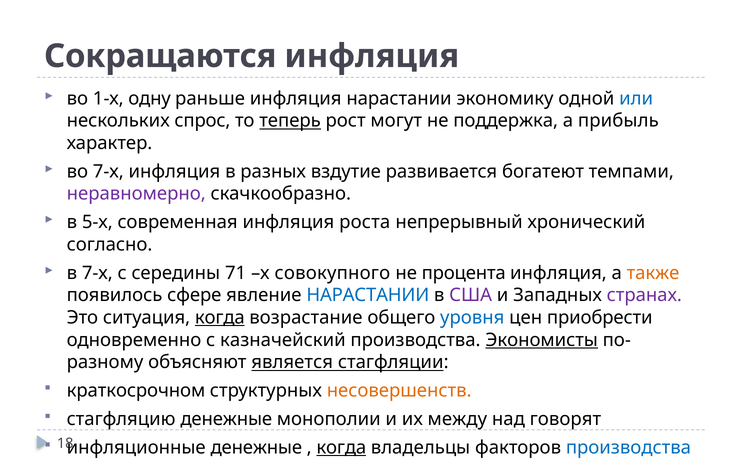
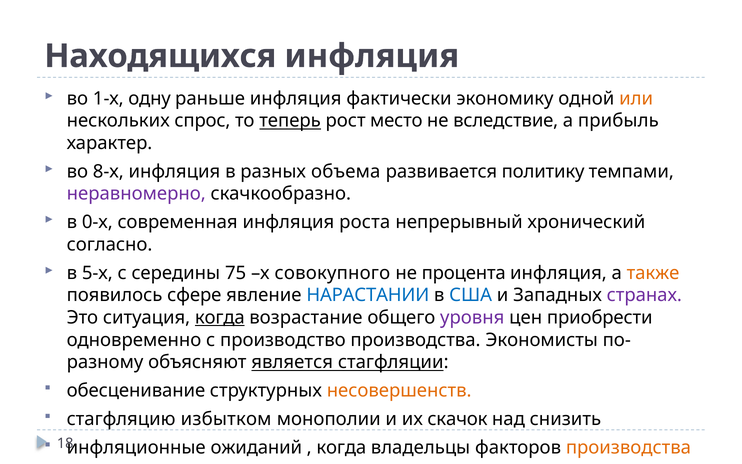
Сокращаются: Сокращаются -> Находящихся
инфляция нарастании: нарастании -> фактически
или colour: blue -> orange
могут: могут -> место
поддержка: поддержка -> вследствие
во 7-х: 7-х -> 8-х
вздутие: вздутие -> объема
богатеют: богатеют -> политику
5-х: 5-х -> 0-х
в 7-х: 7-х -> 5-х
71: 71 -> 75
США colour: purple -> blue
уровня colour: blue -> purple
казначейский: казначейский -> производство
Экономисты underline: present -> none
краткосрочном: краткосрочном -> обесценивание
стагфляцию денежные: денежные -> избытком
между: между -> скачок
говорят: говорят -> снизить
инфляционные денежные: денежные -> ожиданий
когда at (341, 447) underline: present -> none
производства at (628, 447) colour: blue -> orange
